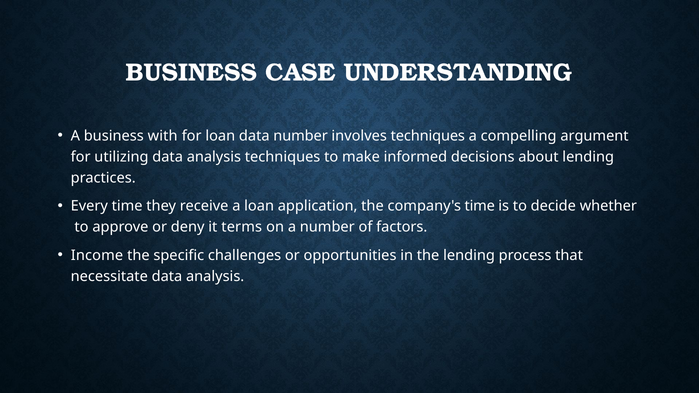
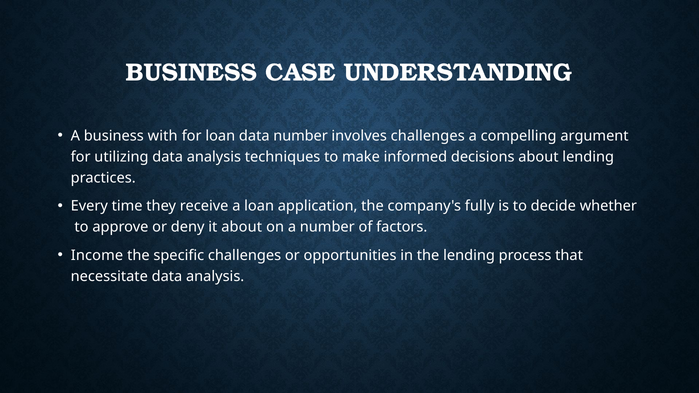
involves techniques: techniques -> challenges
company's time: time -> fully
it terms: terms -> about
